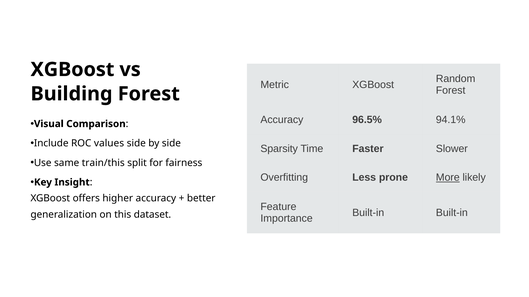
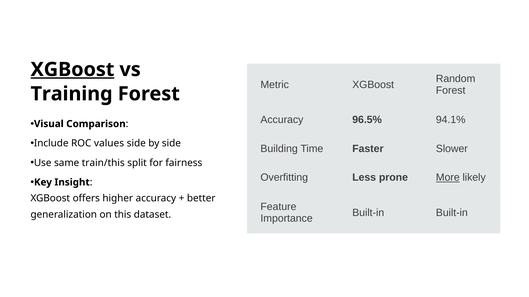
XGBoost at (72, 70) underline: none -> present
Building: Building -> Training
Sparsity: Sparsity -> Building
